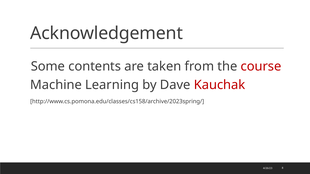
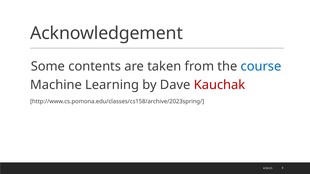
course colour: red -> blue
